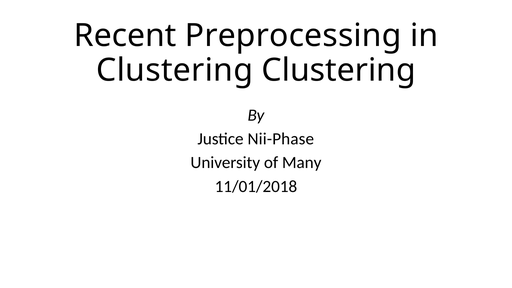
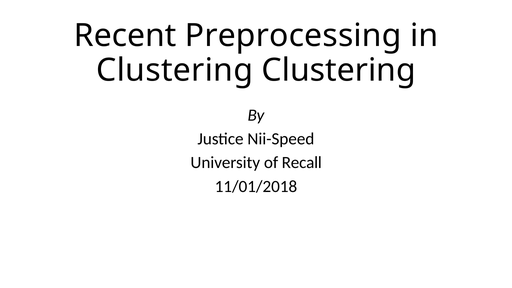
Nii-Phase: Nii-Phase -> Nii-Speed
Many: Many -> Recall
